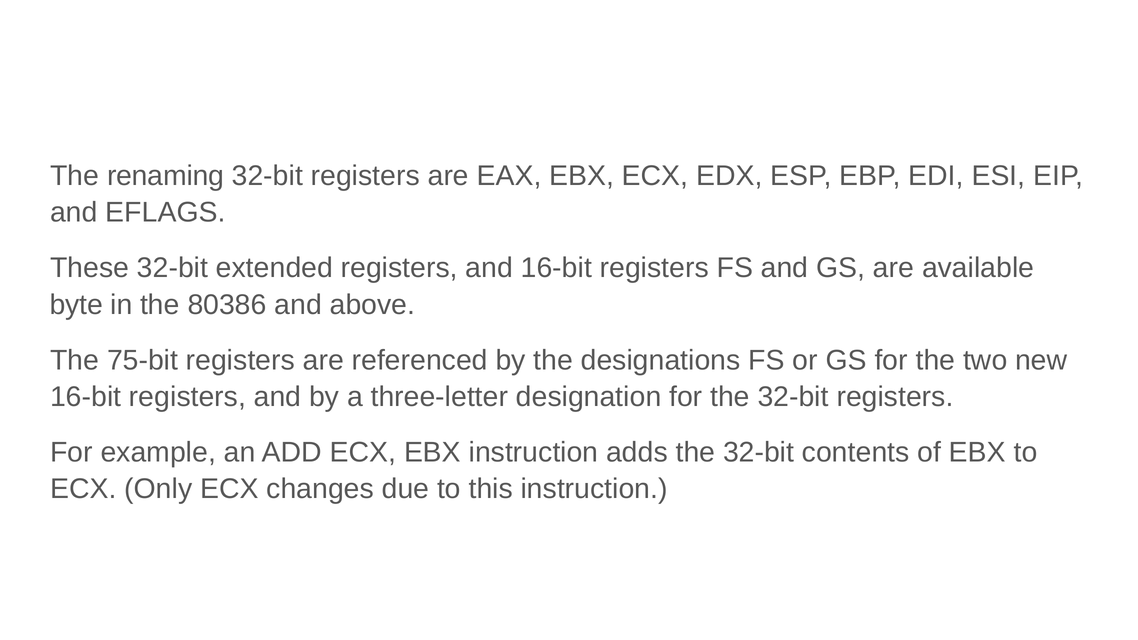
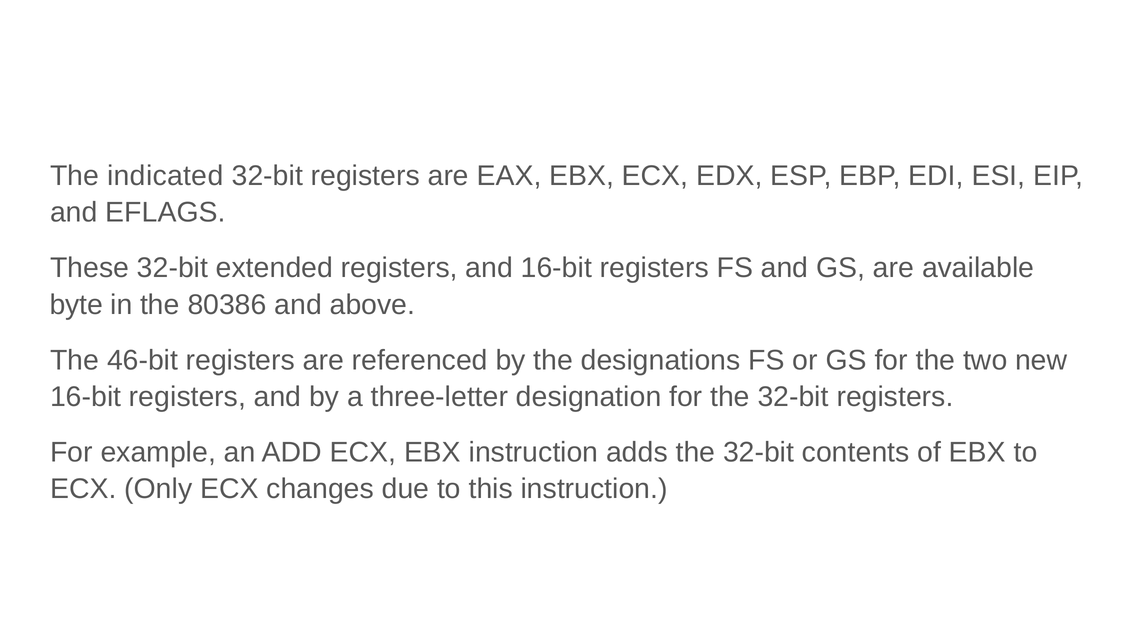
renaming: renaming -> indicated
75-bit: 75-bit -> 46-bit
